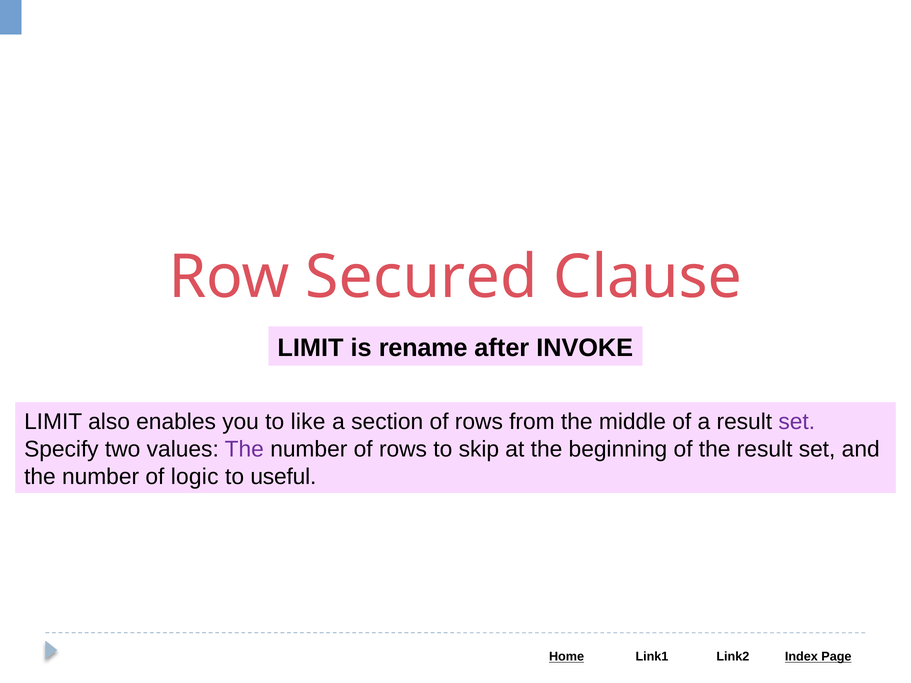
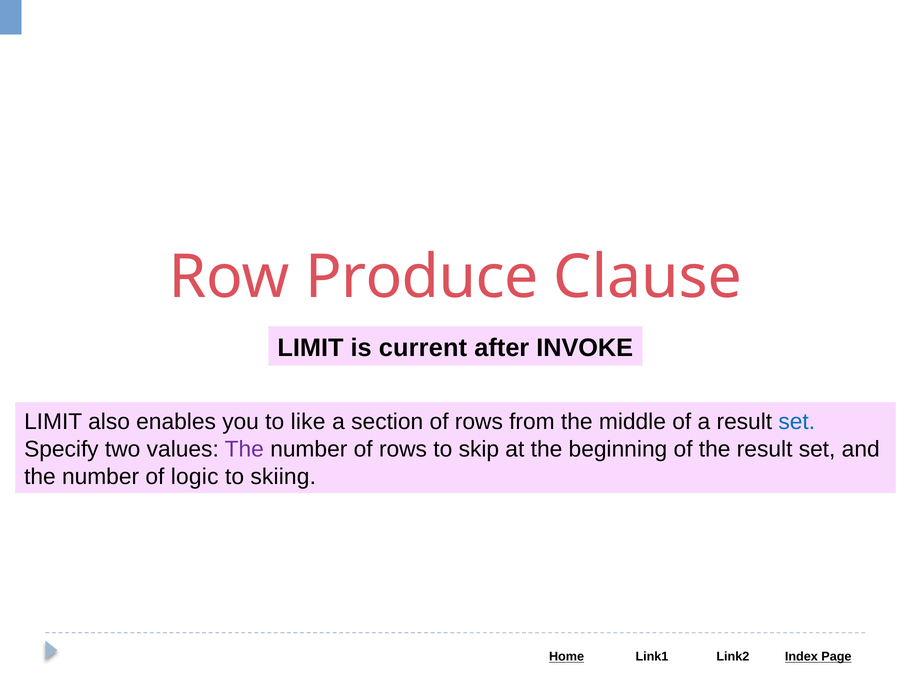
Secured: Secured -> Produce
rename: rename -> current
set at (797, 422) colour: purple -> blue
useful: useful -> skiing
